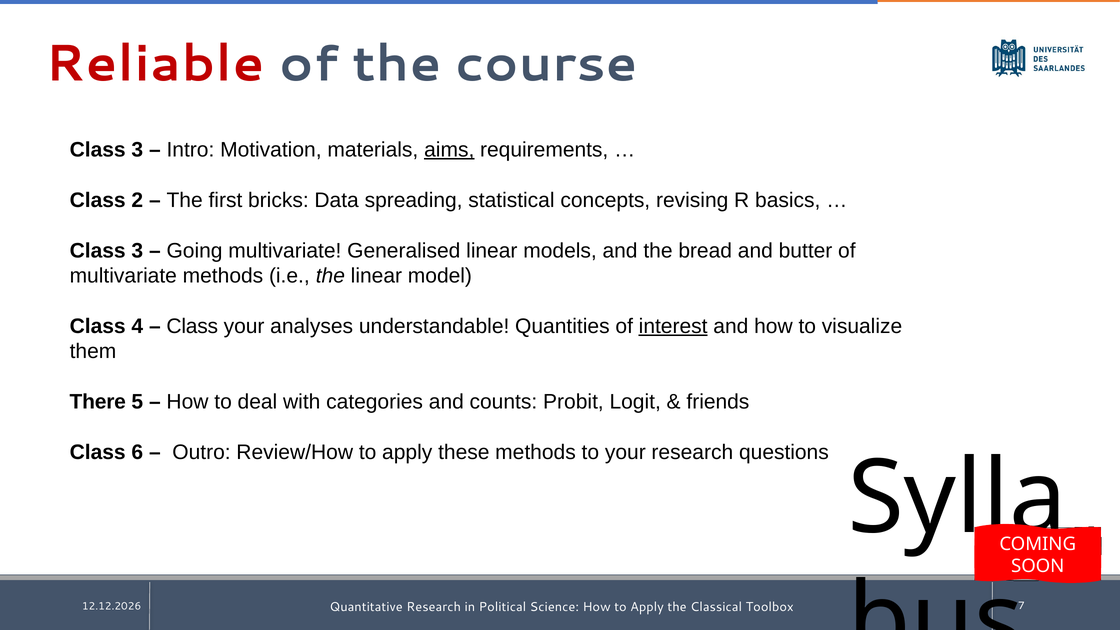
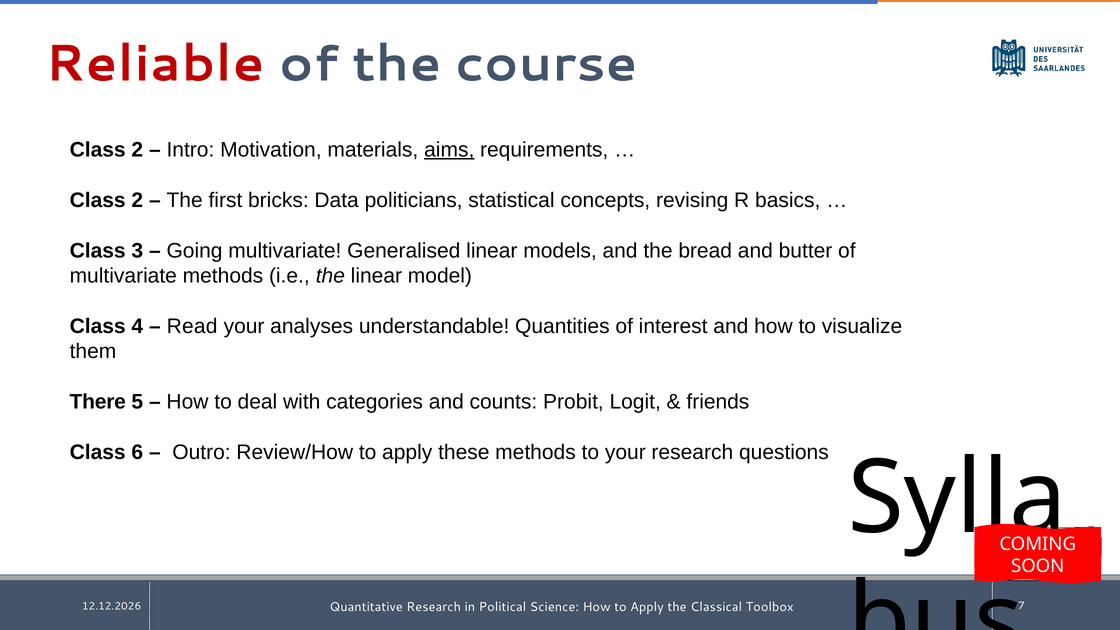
3 at (137, 150): 3 -> 2
spreading: spreading -> politicians
Class at (192, 326): Class -> Read
interest underline: present -> none
